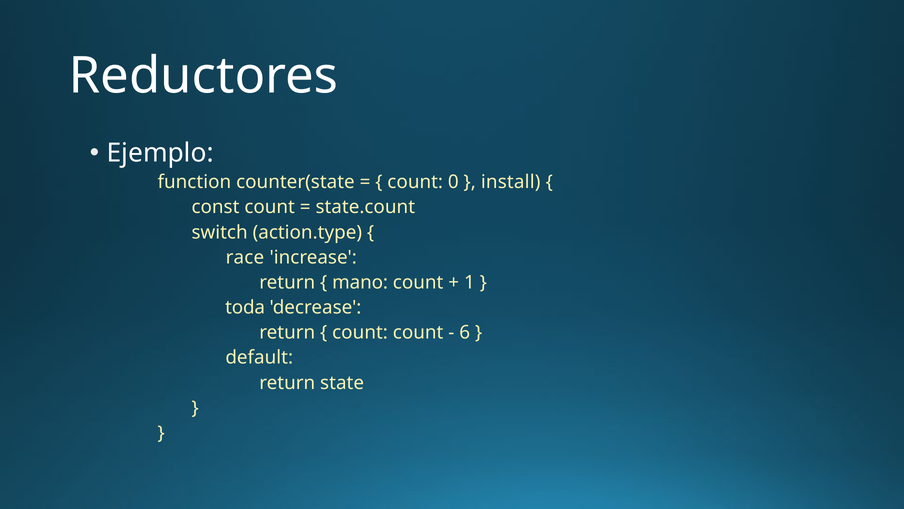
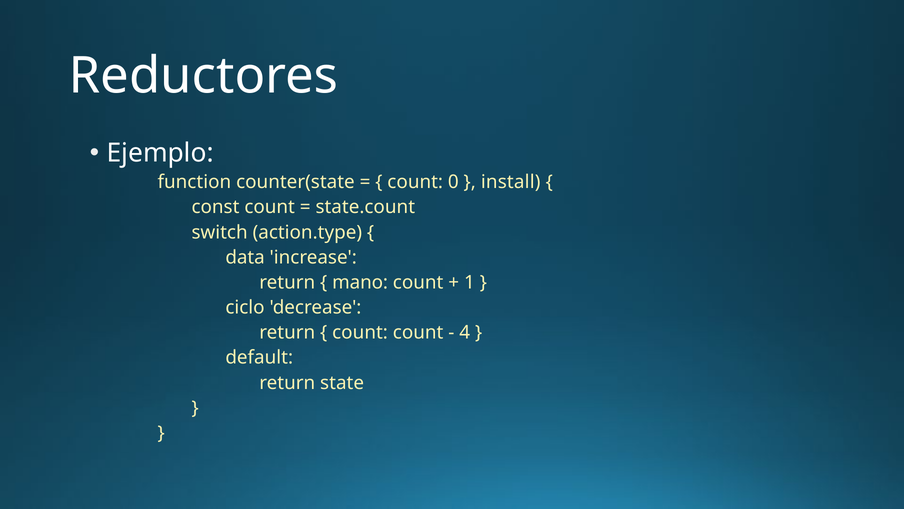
race: race -> data
toda: toda -> ciclo
6: 6 -> 4
